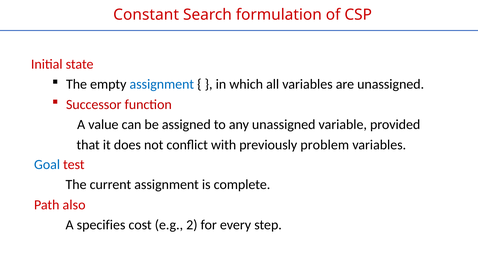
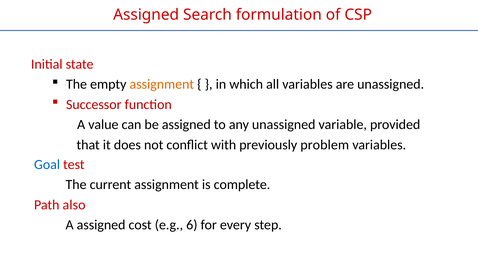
Constant at (146, 15): Constant -> Assigned
assignment at (162, 84) colour: blue -> orange
A specifies: specifies -> assigned
2: 2 -> 6
